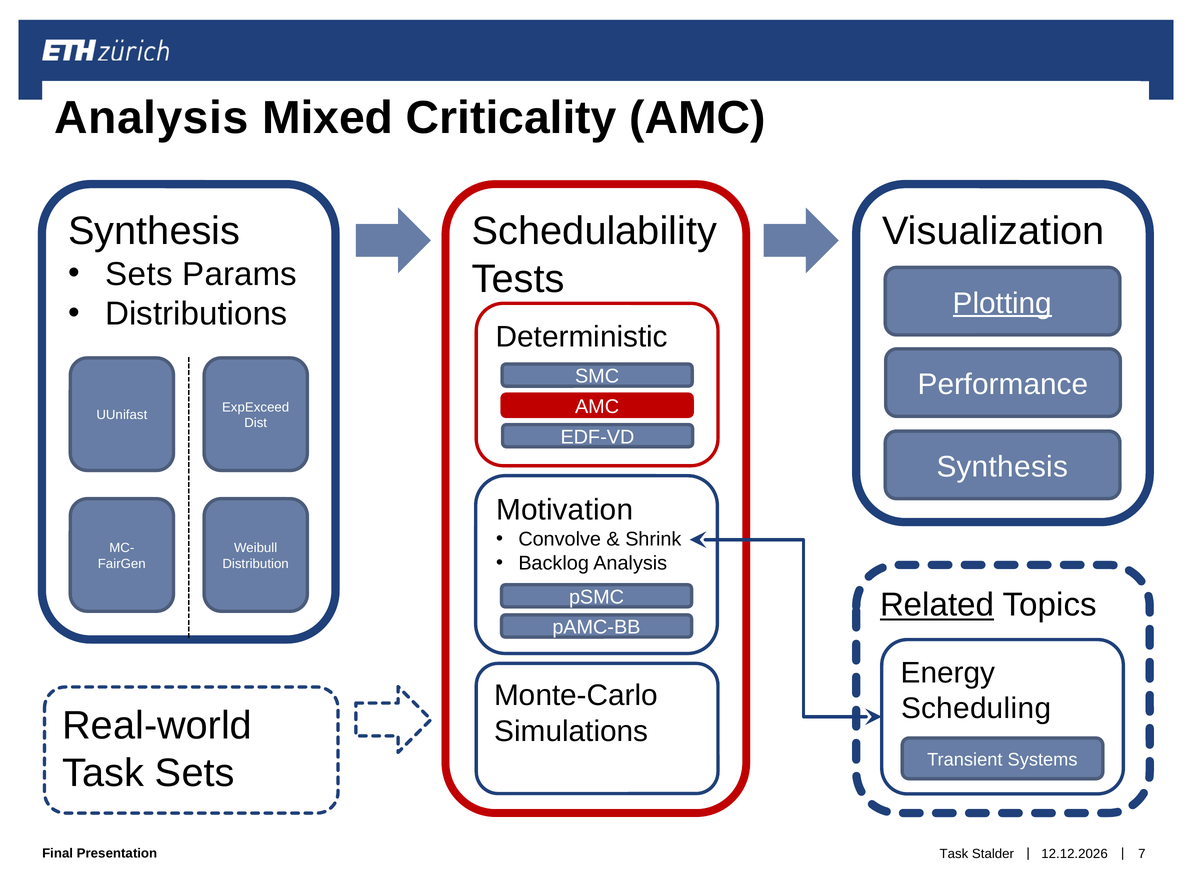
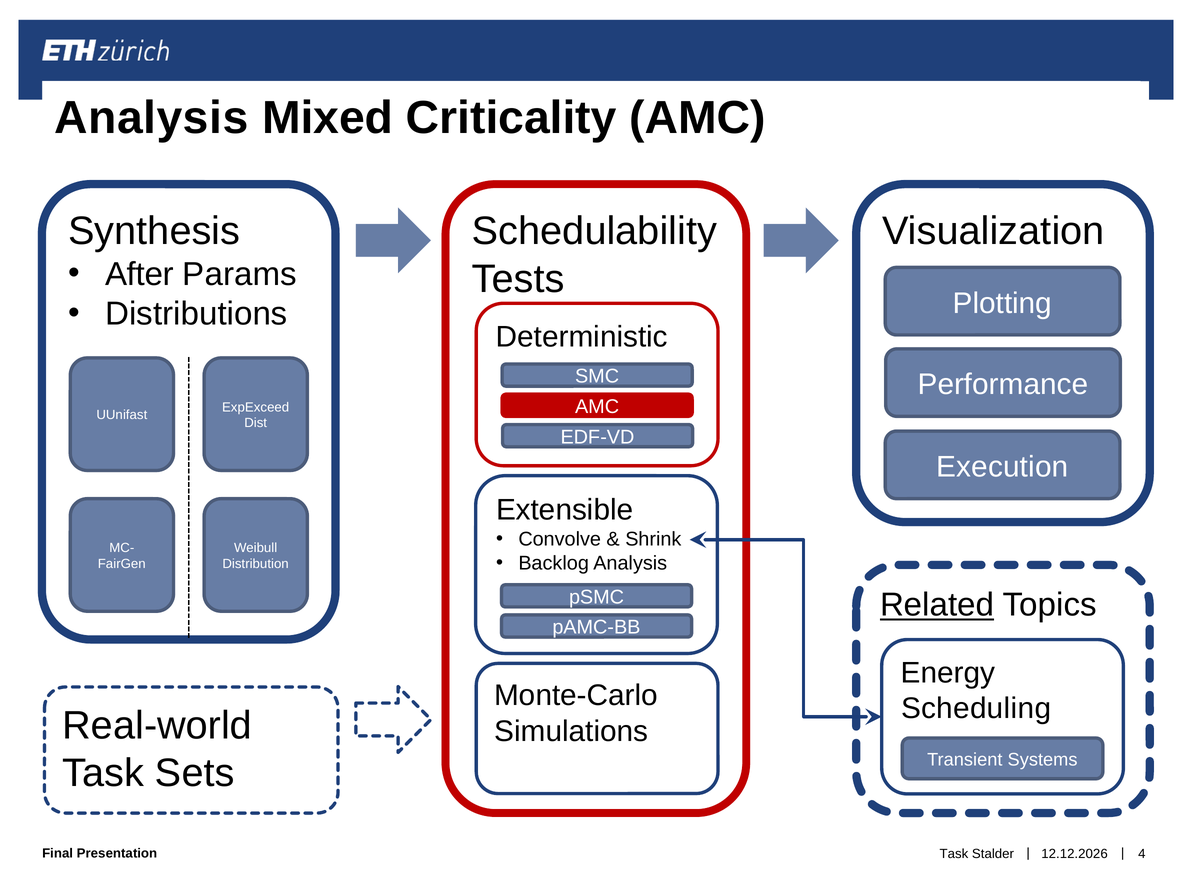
Sets at (139, 274): Sets -> After
Plotting underline: present -> none
Synthesis at (1002, 467): Synthesis -> Execution
Motivation: Motivation -> Extensible
7: 7 -> 4
